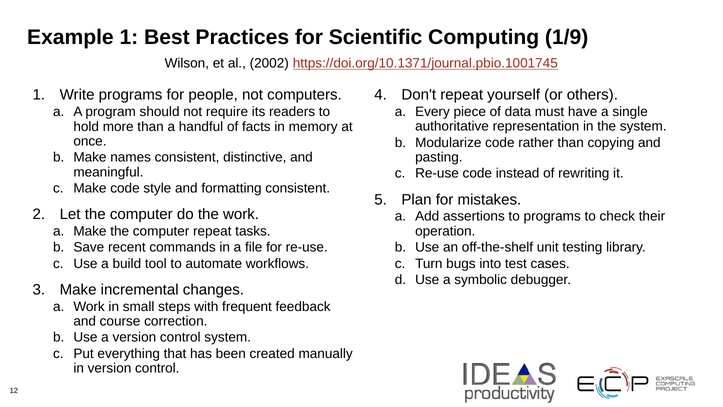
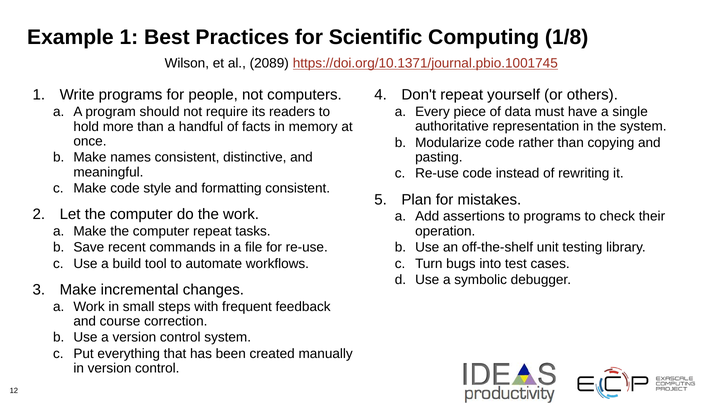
1/9: 1/9 -> 1/8
2002: 2002 -> 2089
